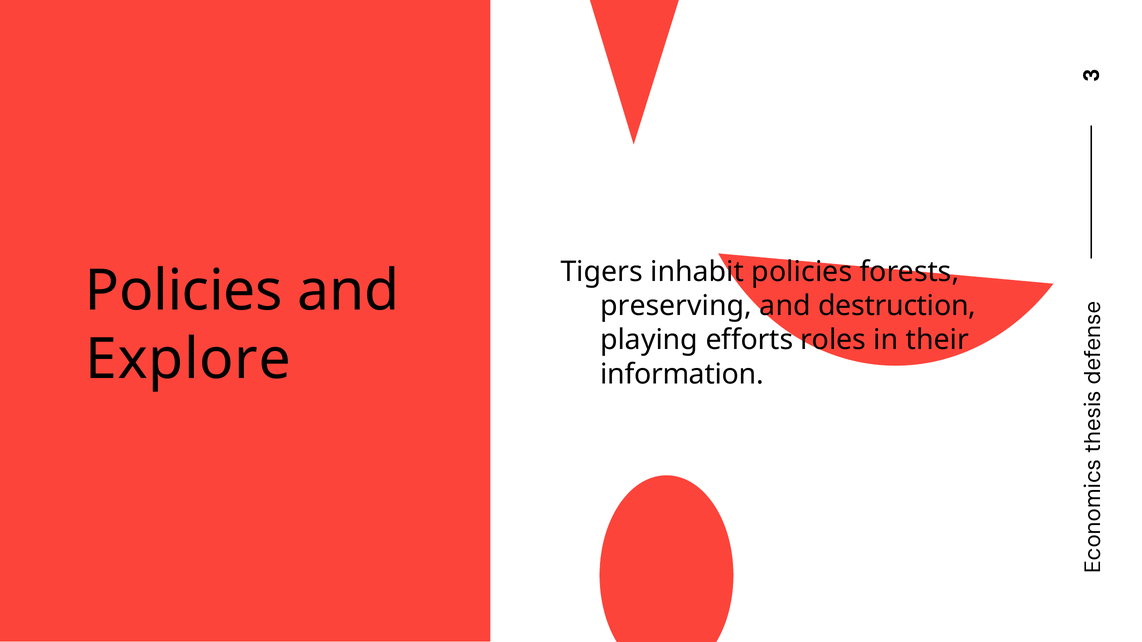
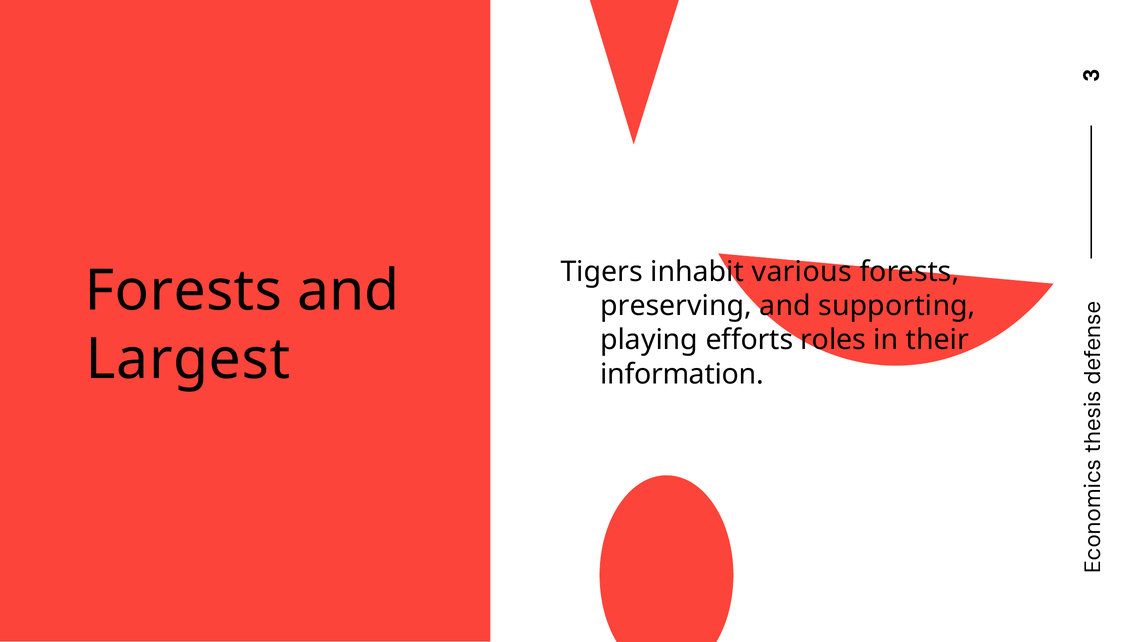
inhabit policies: policies -> various
Policies at (184, 291): Policies -> Forests
destruction: destruction -> supporting
Explore: Explore -> Largest
